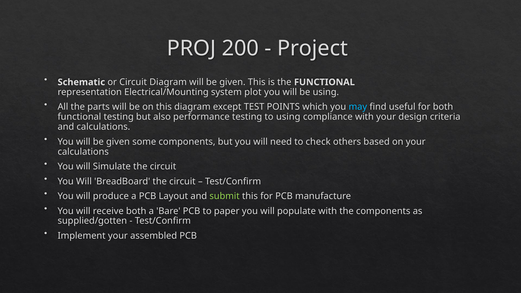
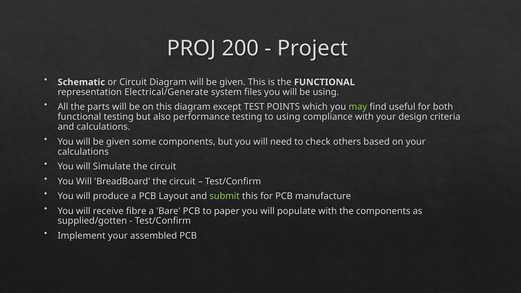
Electrical/Mounting: Electrical/Mounting -> Electrical/Generate
plot: plot -> files
may colour: light blue -> light green
receive both: both -> fibre
